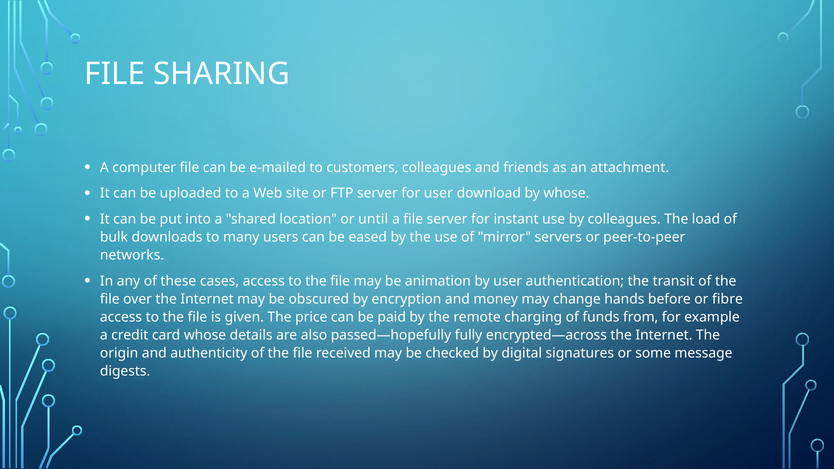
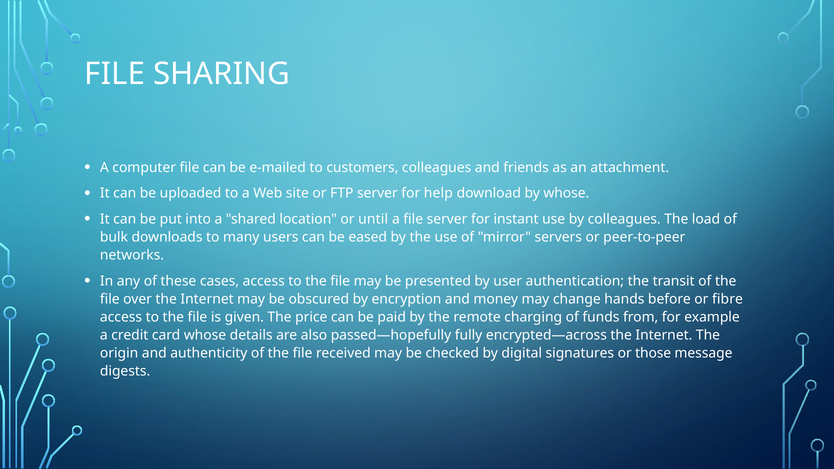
for user: user -> help
animation: animation -> presented
some: some -> those
